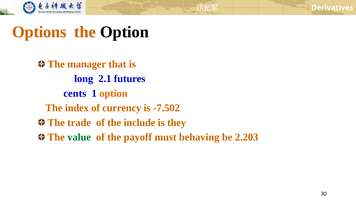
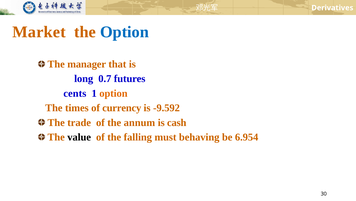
Options: Options -> Market
Option at (124, 32) colour: black -> blue
2.1: 2.1 -> 0.7
index: index -> times
-7.502: -7.502 -> -9.592
include: include -> annum
they: they -> cash
value colour: green -> black
payoff: payoff -> falling
2.203: 2.203 -> 6.954
